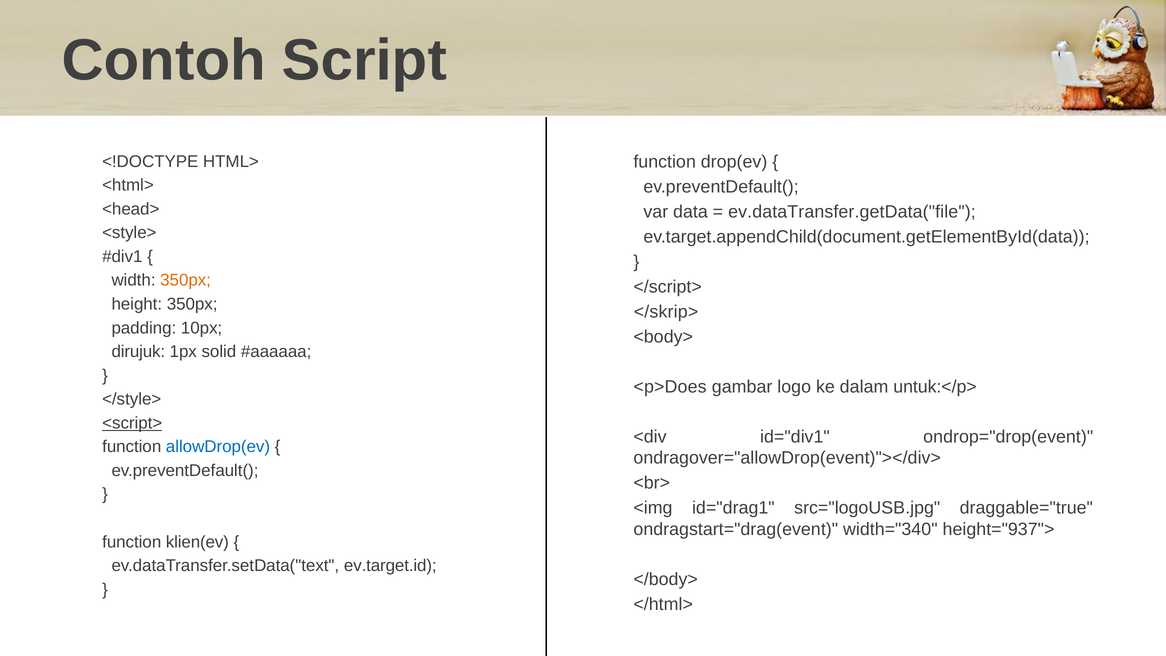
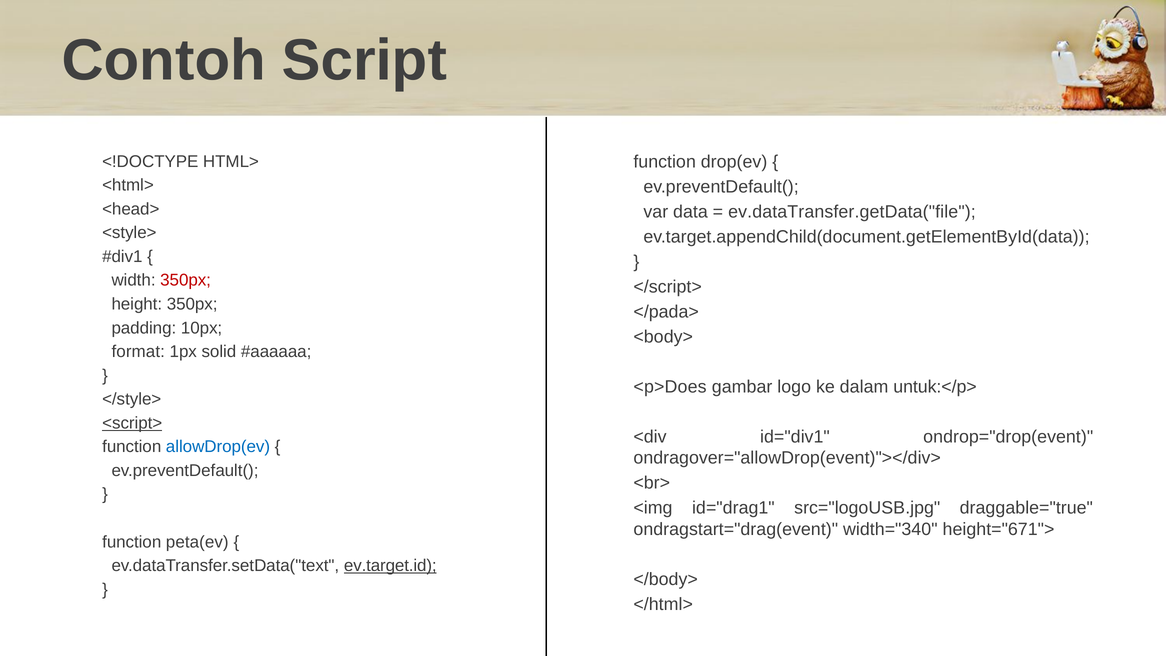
350px at (186, 280) colour: orange -> red
</skrip>: </skrip> -> </pada>
dirujuk: dirujuk -> format
height="937">: height="937"> -> height="671">
klien(ev: klien(ev -> peta(ev
ev.target.id underline: none -> present
